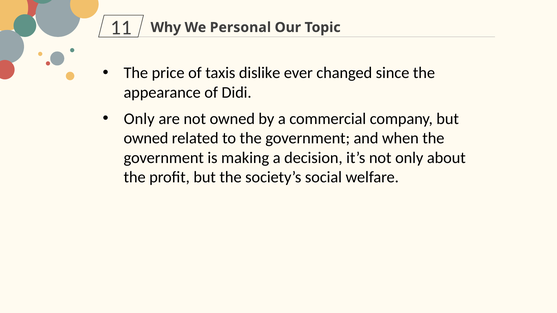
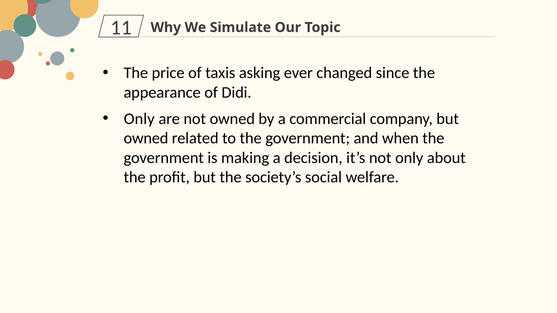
Personal: Personal -> Simulate
dislike: dislike -> asking
